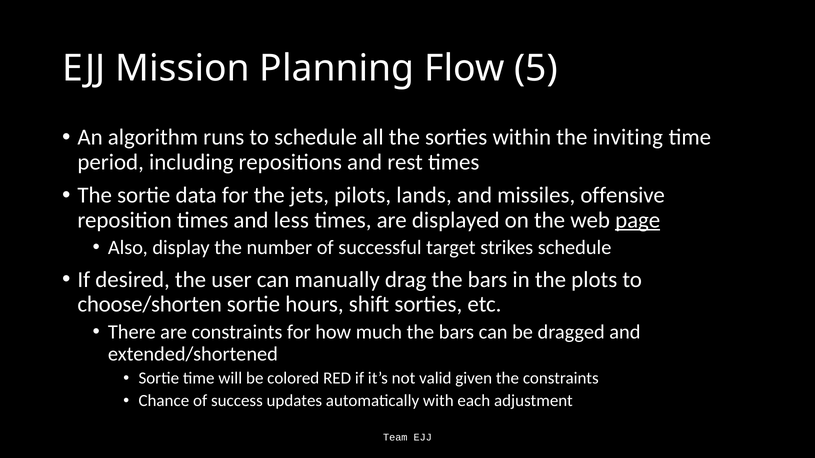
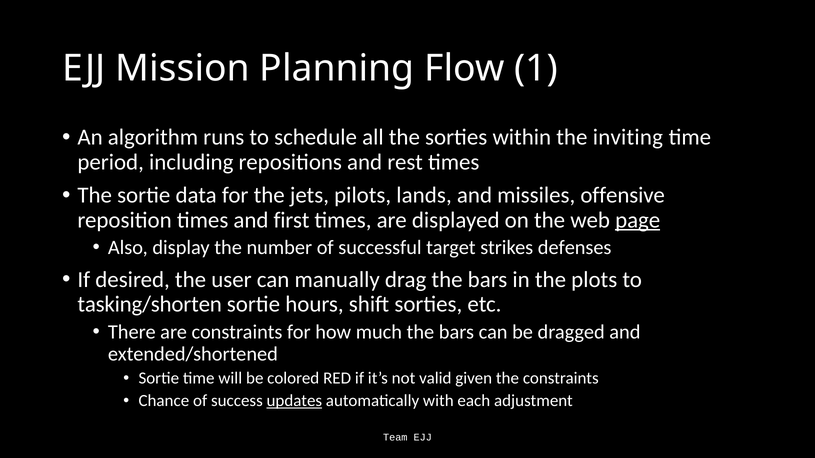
5: 5 -> 1
less: less -> first
strikes schedule: schedule -> defenses
choose/shorten: choose/shorten -> tasking/shorten
updates underline: none -> present
